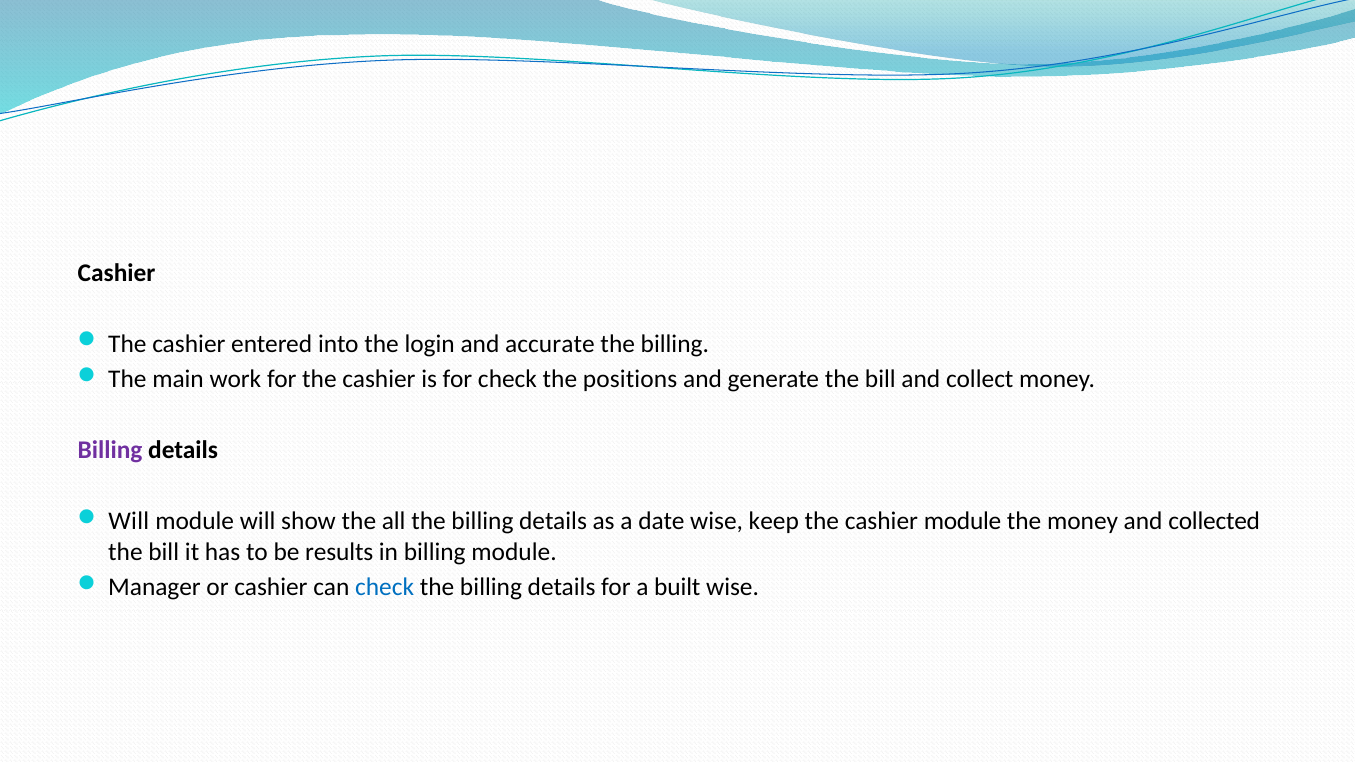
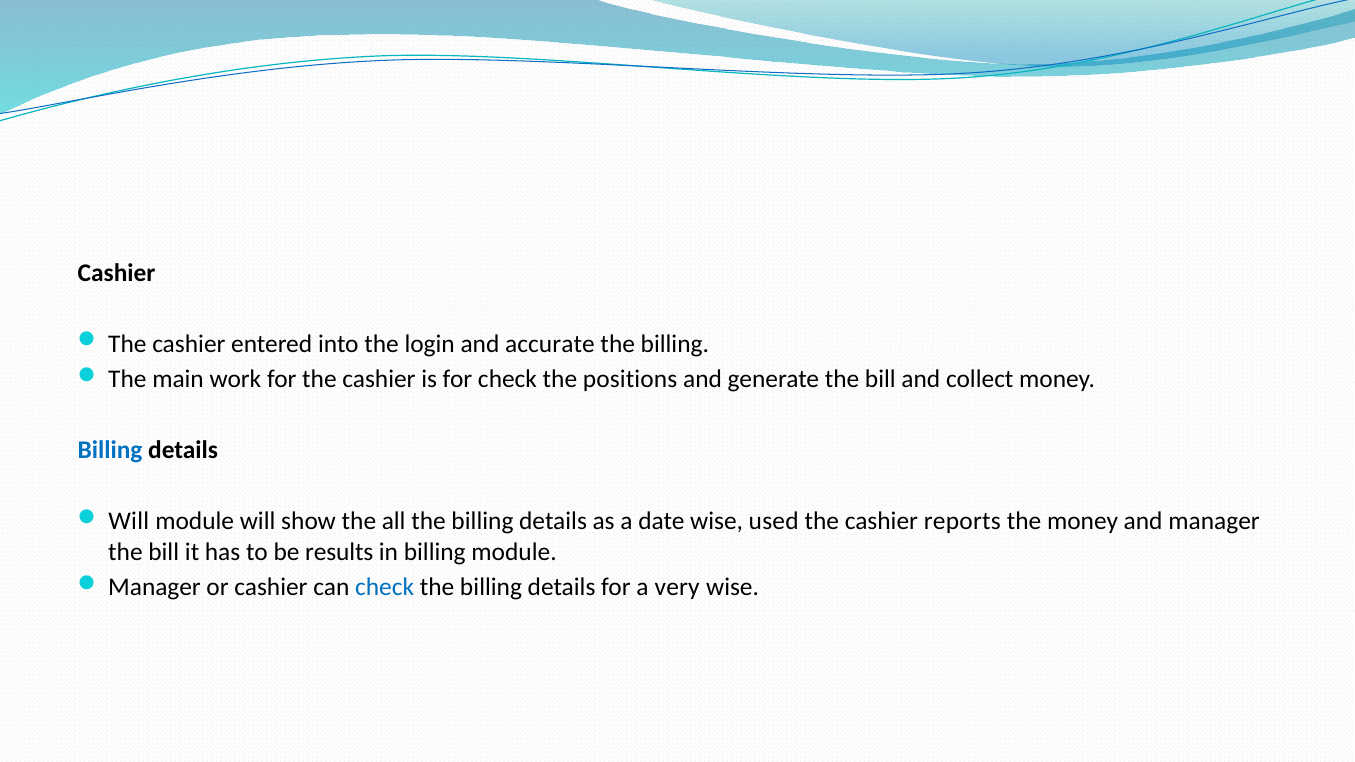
Billing at (110, 451) colour: purple -> blue
keep: keep -> used
cashier module: module -> reports
and collected: collected -> manager
built: built -> very
